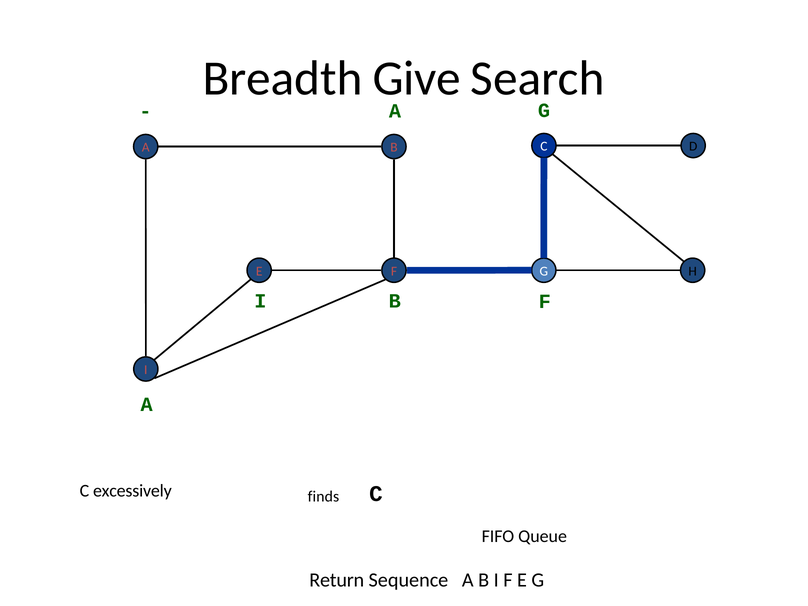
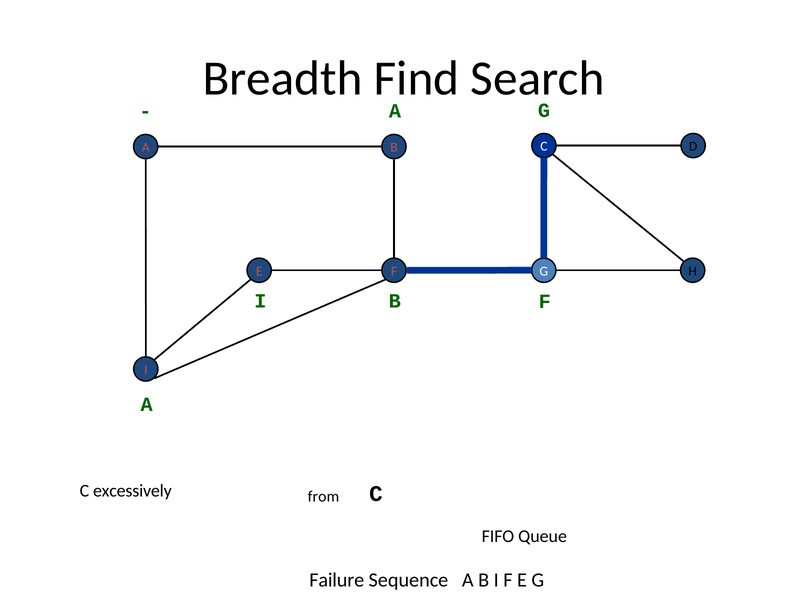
Give: Give -> Find
finds: finds -> from
Return: Return -> Failure
